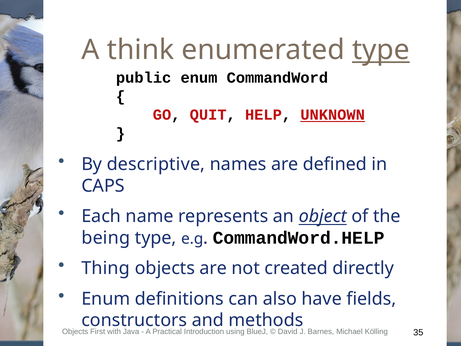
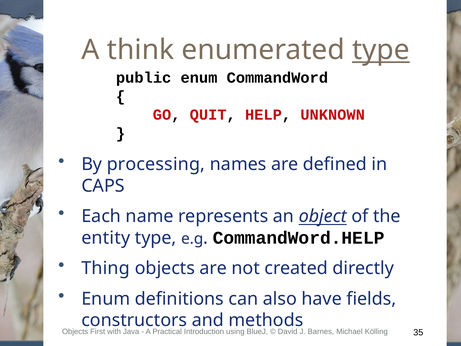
UNKNOWN underline: present -> none
descriptive: descriptive -> processing
being: being -> entity
